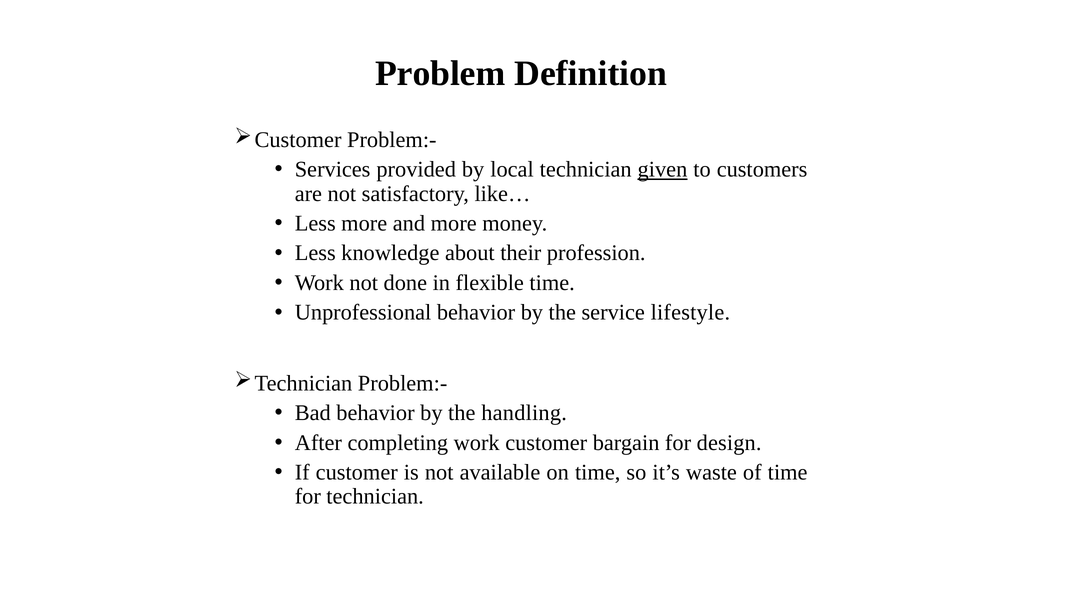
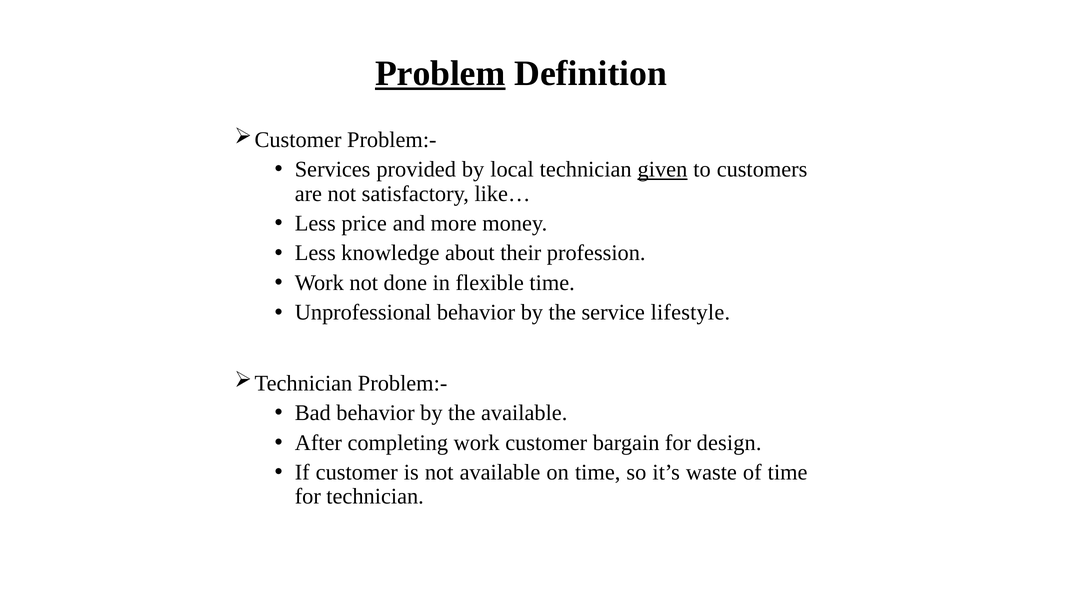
Problem underline: none -> present
Less more: more -> price
the handling: handling -> available
